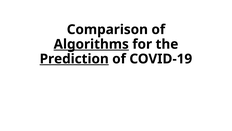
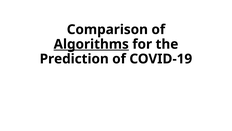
Prediction underline: present -> none
